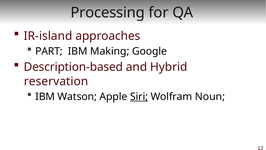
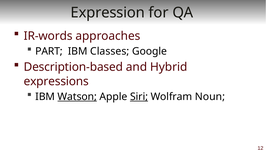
Processing: Processing -> Expression
IR-island: IR-island -> IR-words
Making: Making -> Classes
reservation: reservation -> expressions
Watson underline: none -> present
